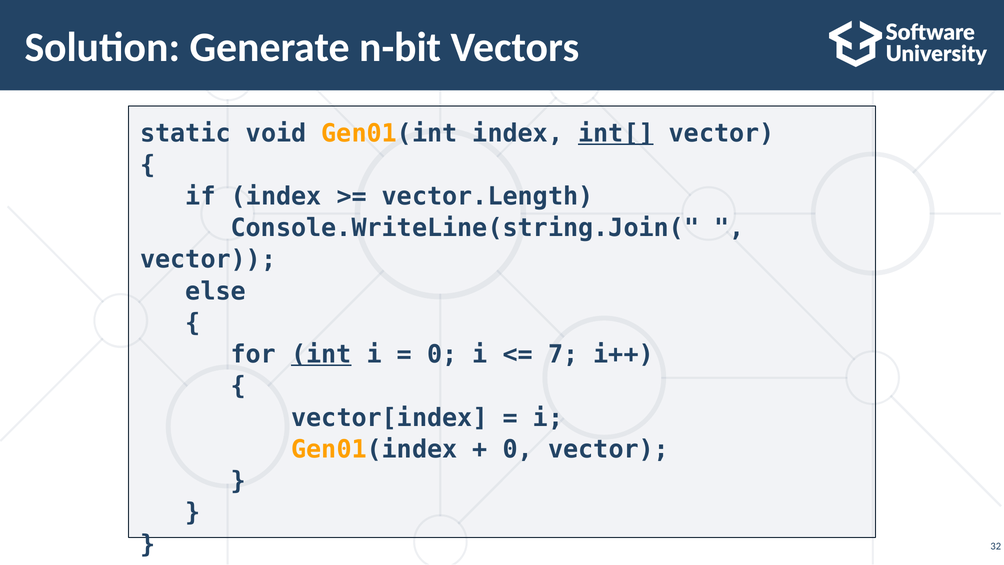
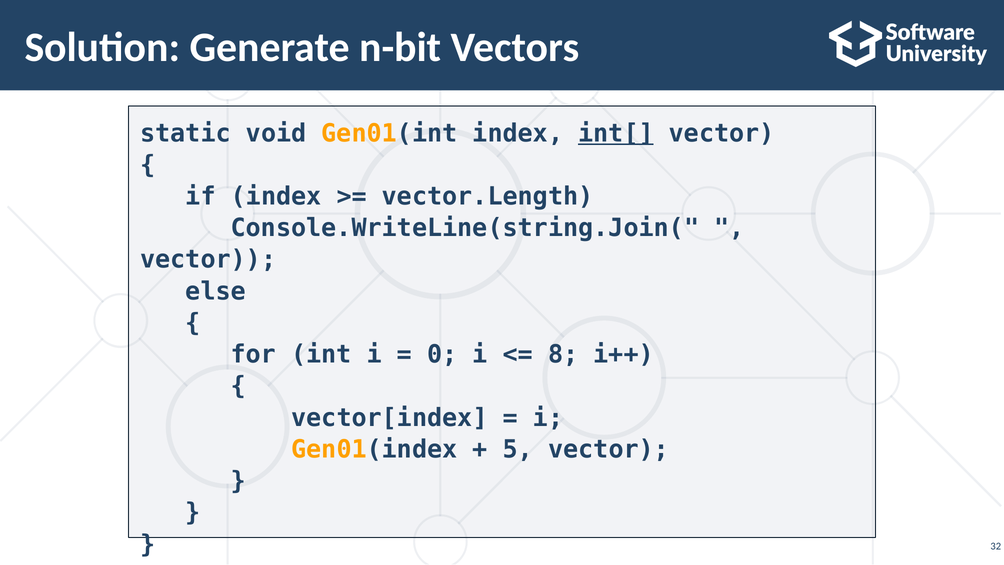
int underline: present -> none
7: 7 -> 8
0 at (518, 449): 0 -> 5
